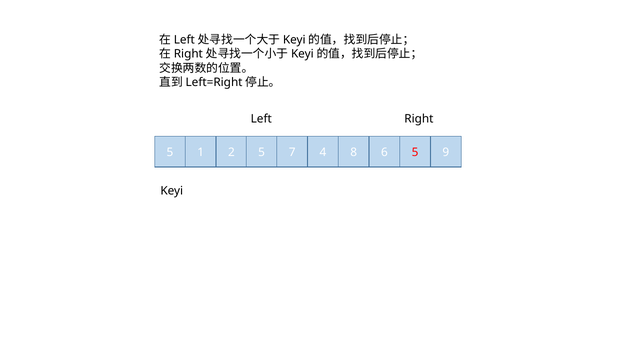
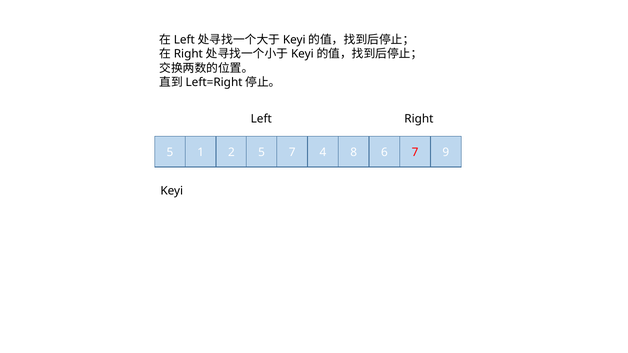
6 5: 5 -> 7
